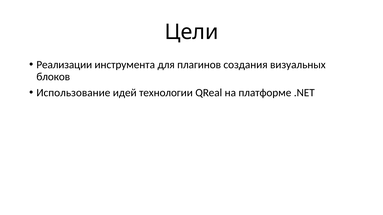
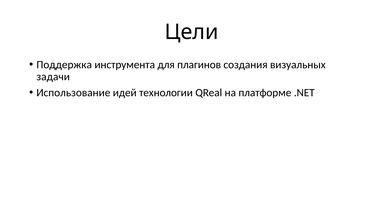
Реализации: Реализации -> Поддержка
блоков: блоков -> задачи
